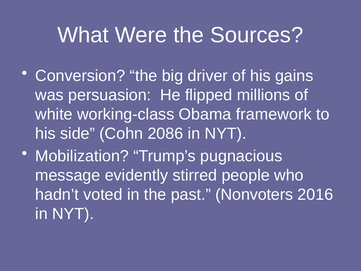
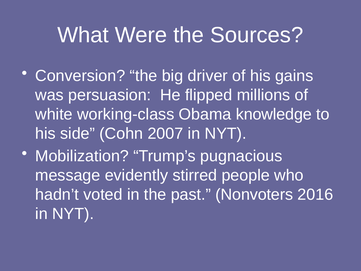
framework: framework -> knowledge
2086: 2086 -> 2007
